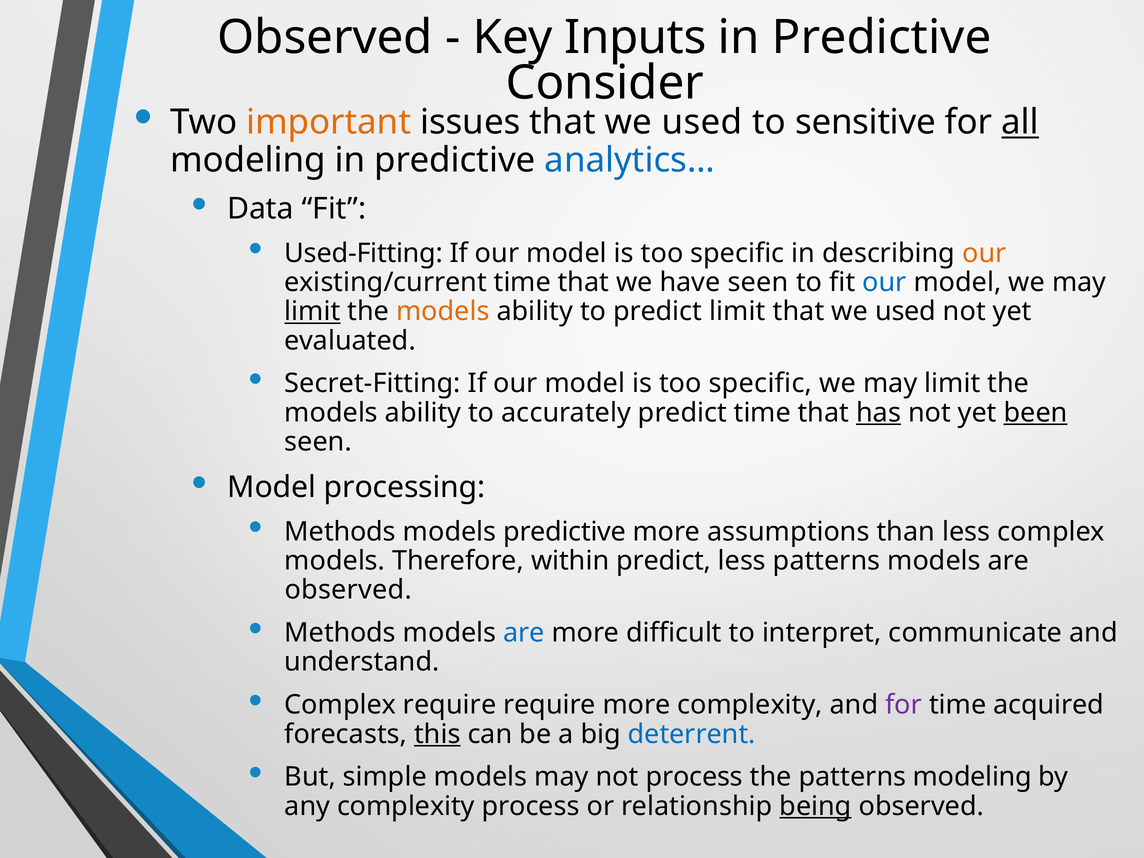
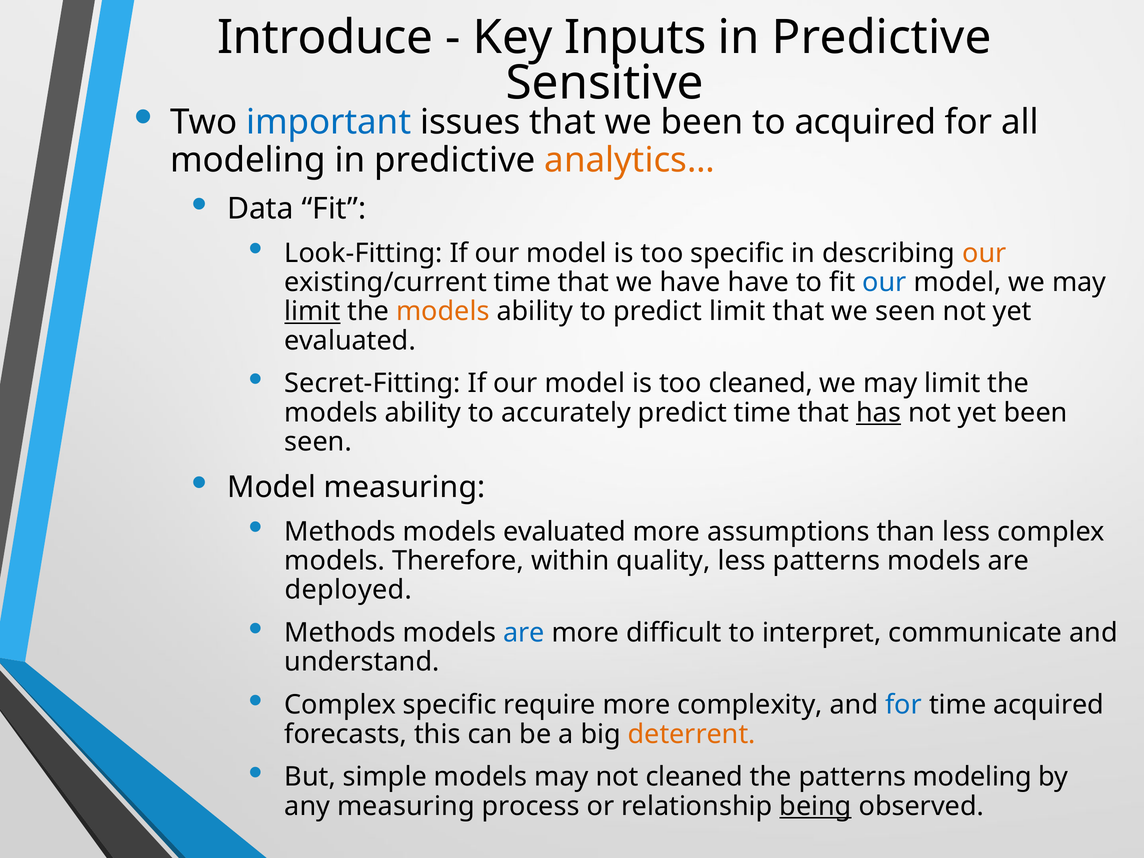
Observed at (325, 37): Observed -> Introduce
Consider: Consider -> Sensitive
important colour: orange -> blue
issues that we used: used -> been
to sensitive: sensitive -> acquired
all underline: present -> none
analytics… colour: blue -> orange
Used-Fitting: Used-Fitting -> Look-Fitting
have seen: seen -> have
used at (906, 311): used -> seen
specific at (760, 384): specific -> cleaned
been at (1036, 413) underline: present -> none
Model processing: processing -> measuring
models predictive: predictive -> evaluated
within predict: predict -> quality
observed at (348, 590): observed -> deployed
Complex require: require -> specific
for at (904, 705) colour: purple -> blue
this underline: present -> none
deterrent colour: blue -> orange
not process: process -> cleaned
any complexity: complexity -> measuring
